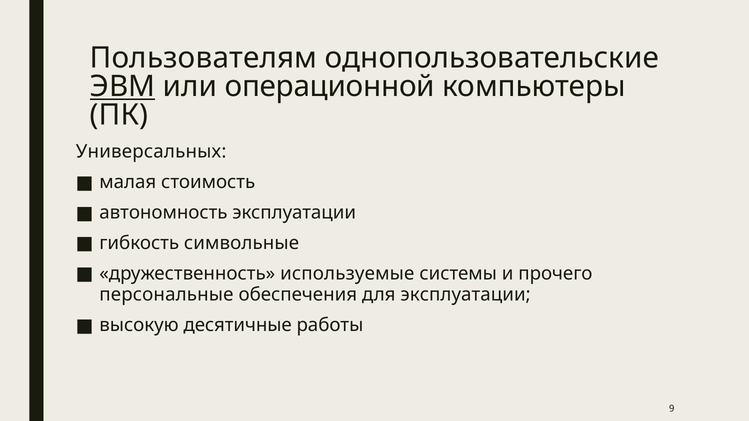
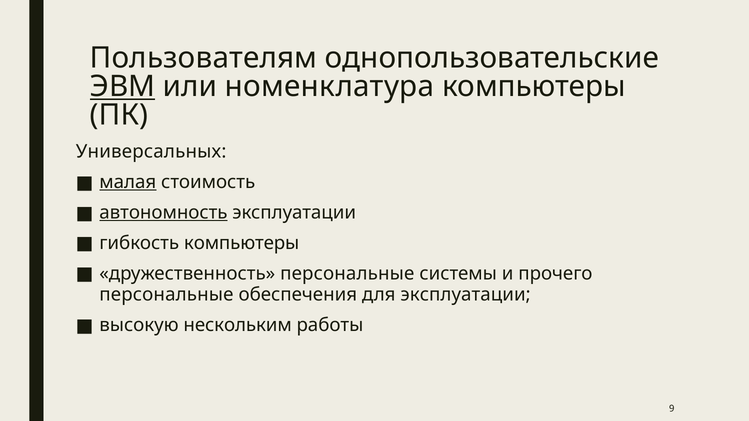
операционной: операционной -> номенклатура
малая underline: none -> present
автономность underline: none -> present
гибкость символьные: символьные -> компьютеры
дружественность используемые: используемые -> персональные
десятичные: десятичные -> нескольким
